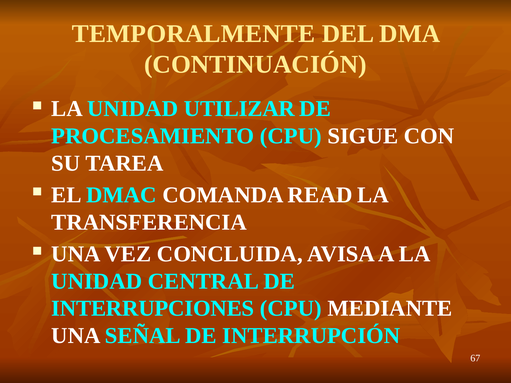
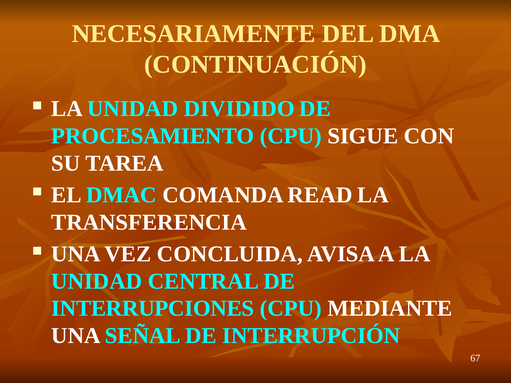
TEMPORALMENTE: TEMPORALMENTE -> NECESARIAMENTE
UTILIZAR: UTILIZAR -> DIVIDIDO
